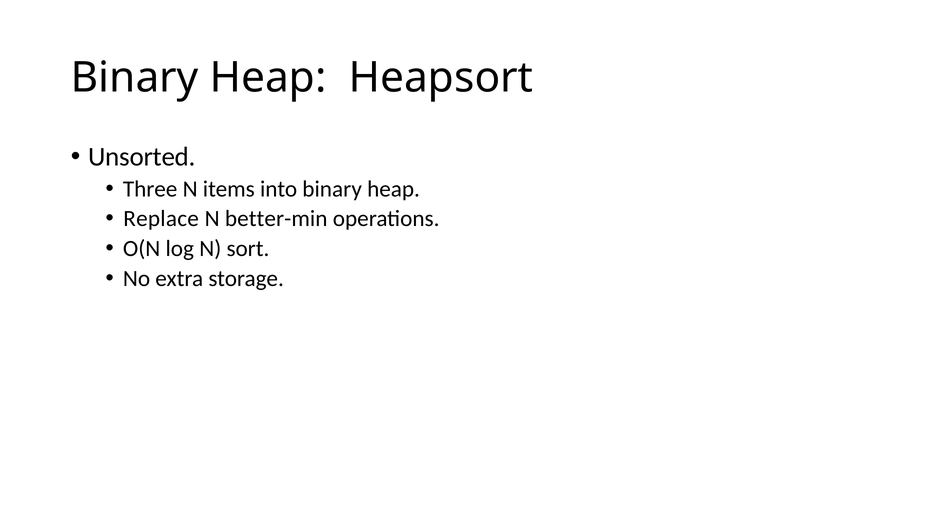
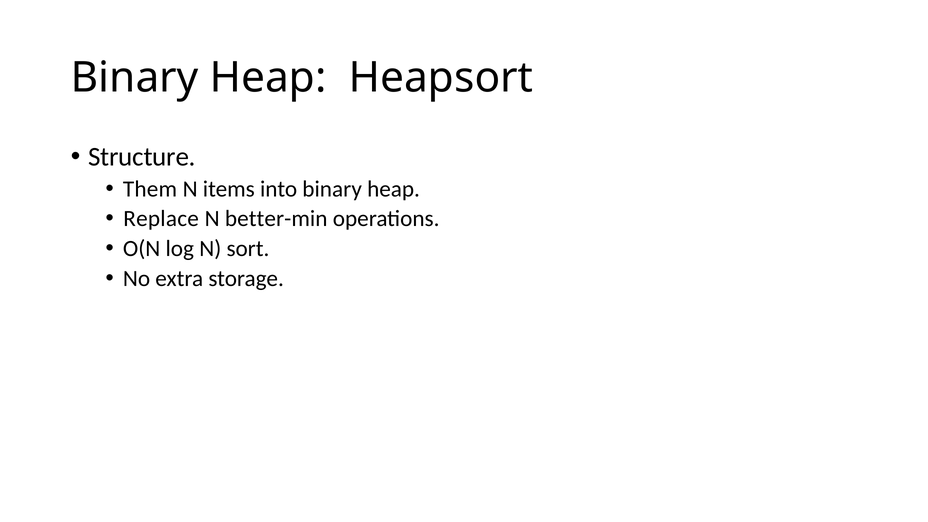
Unsorted: Unsorted -> Structure
Three: Three -> Them
